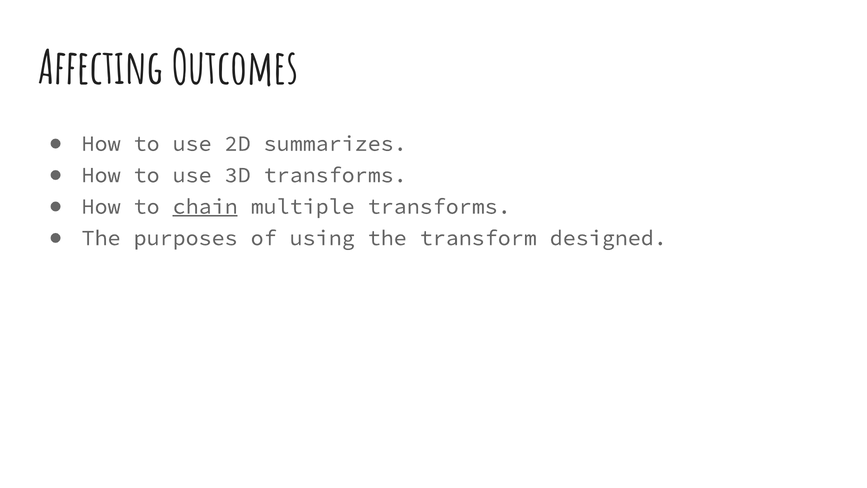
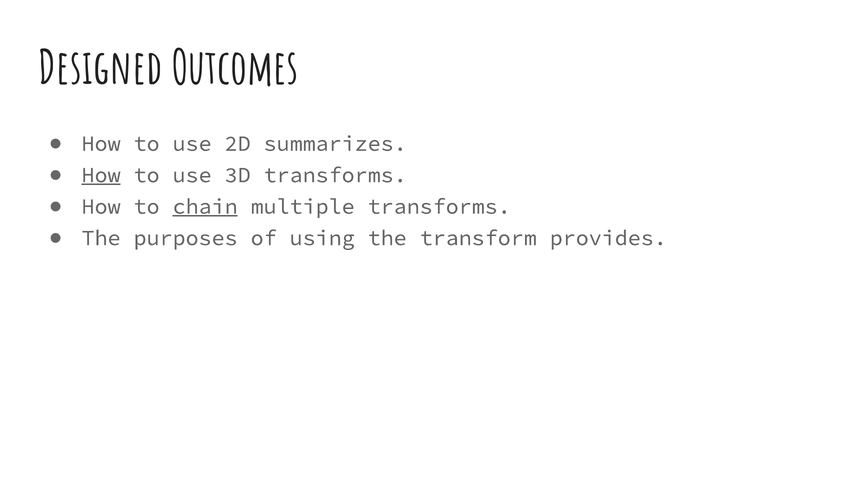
Affecting: Affecting -> Designed
How at (101, 175) underline: none -> present
designed: designed -> provides
